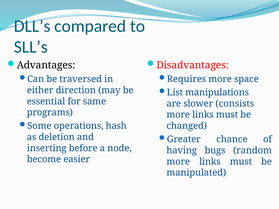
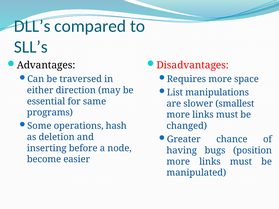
consists: consists -> smallest
random: random -> position
